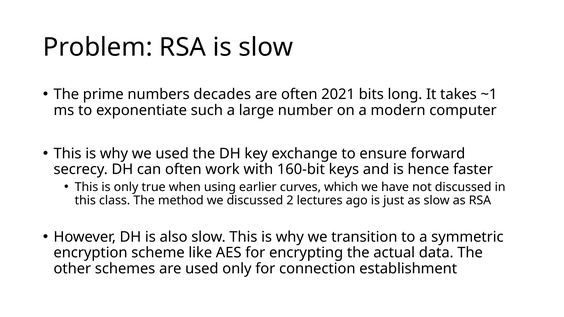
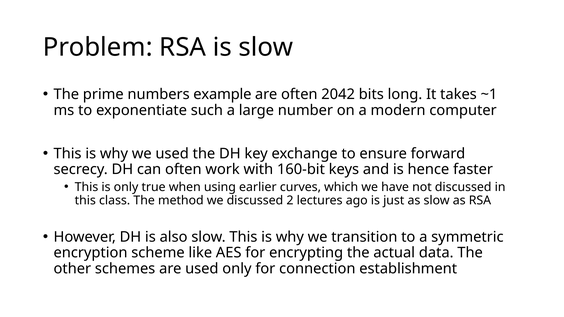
decades: decades -> example
2021: 2021 -> 2042
